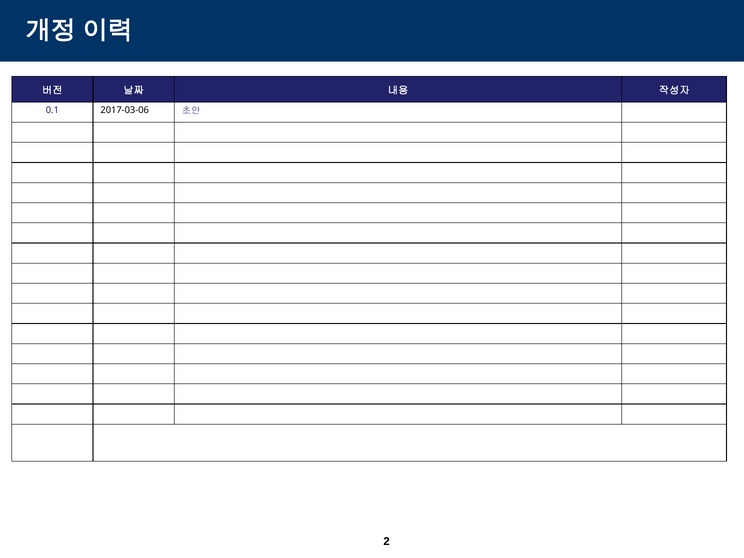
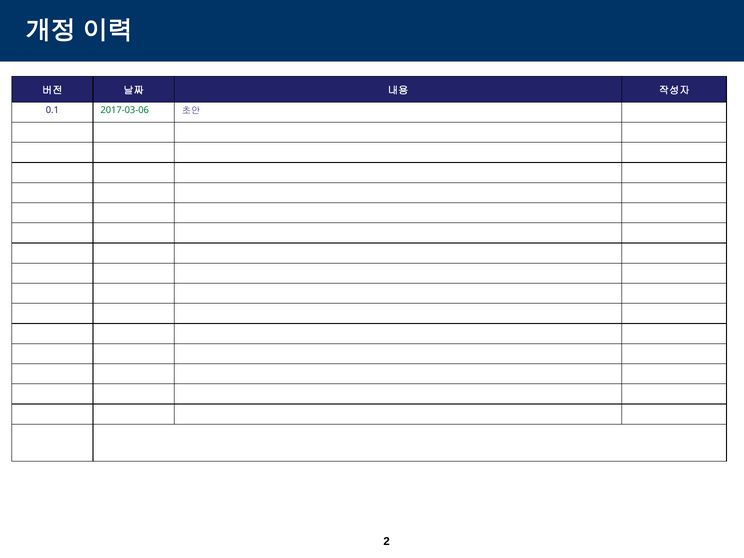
2017-03-06 colour: black -> green
